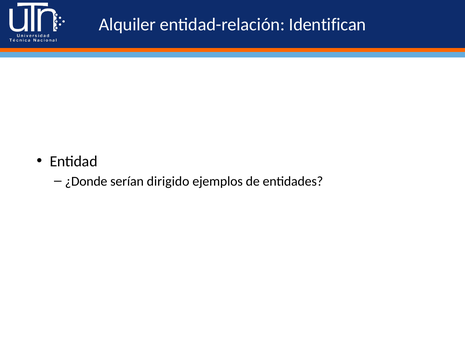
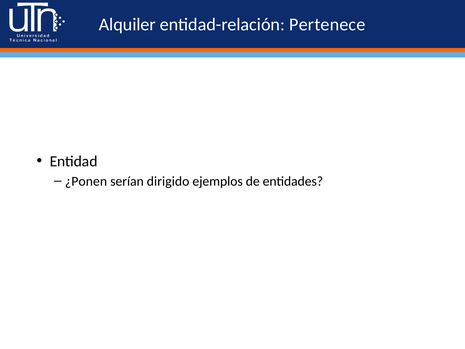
Identifican: Identifican -> Pertenece
¿Donde: ¿Donde -> ¿Ponen
